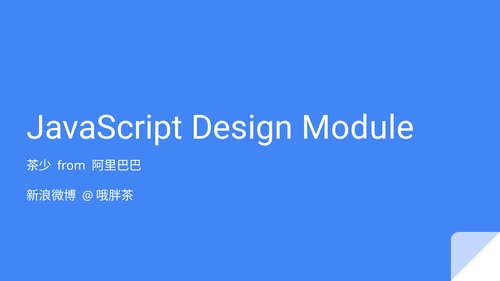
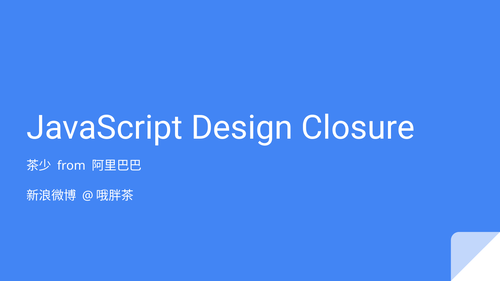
Module: Module -> Closure
